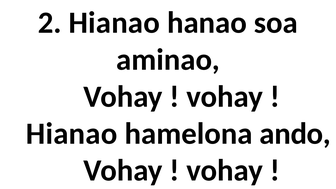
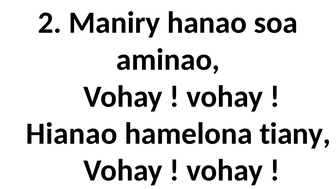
2 Hianao: Hianao -> Maniry
ando: ando -> tiany
